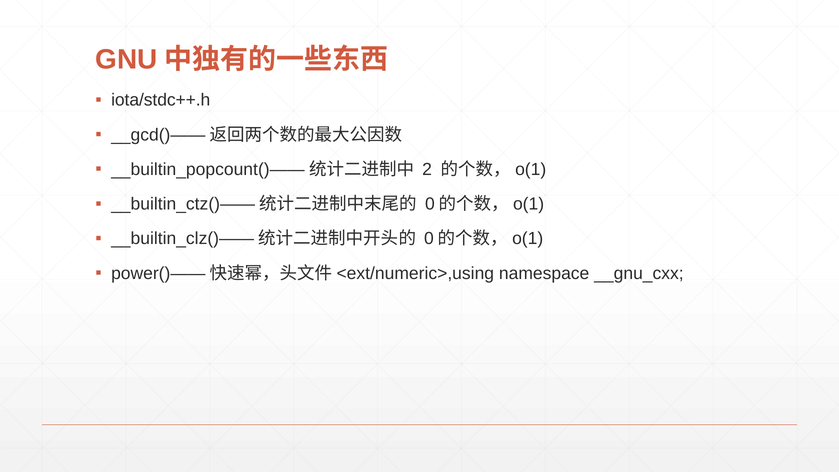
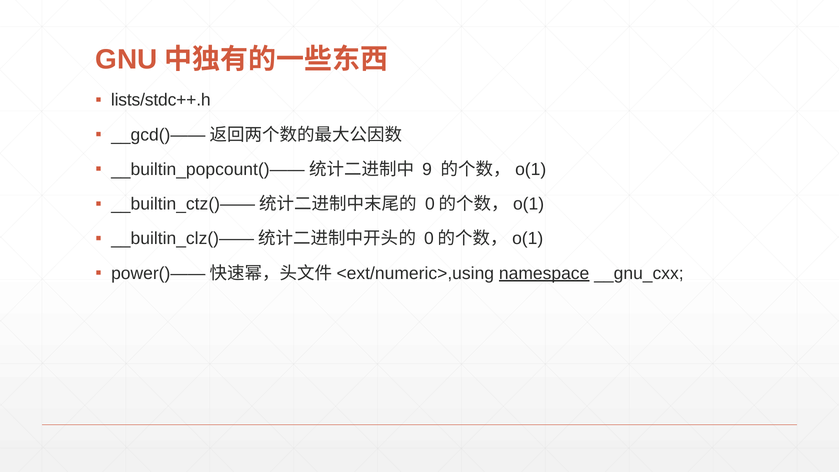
iota/stdc++.h: iota/stdc++.h -> lists/stdc++.h
2: 2 -> 9
namespace underline: none -> present
